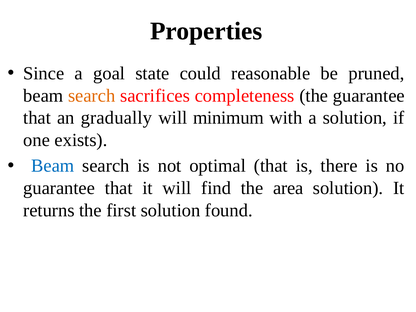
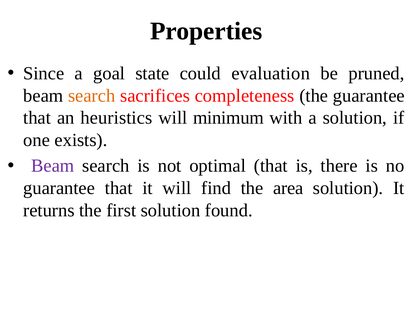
reasonable: reasonable -> evaluation
gradually: gradually -> heuristics
Beam at (53, 166) colour: blue -> purple
